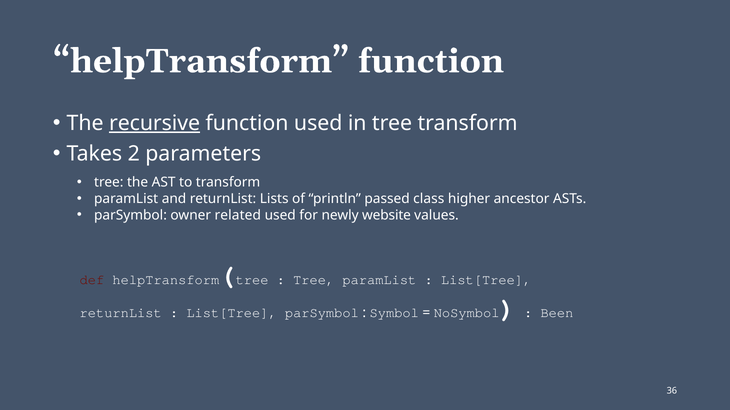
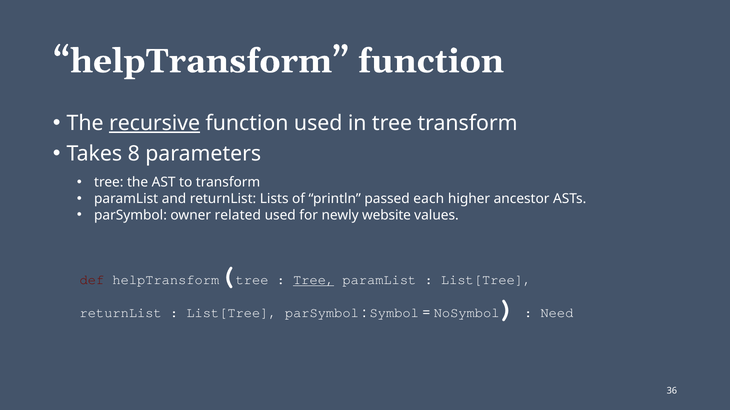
2: 2 -> 8
class: class -> each
Tree at (314, 280) underline: none -> present
Been: Been -> Need
